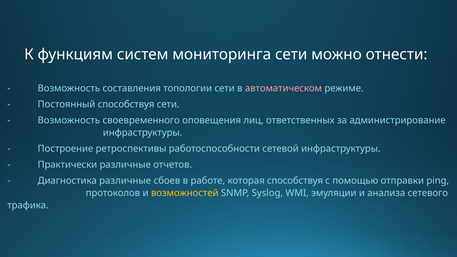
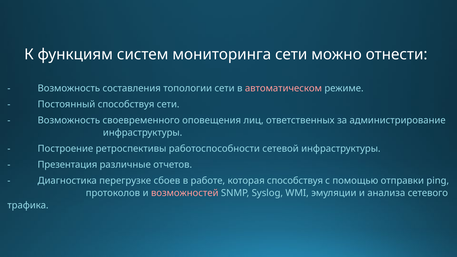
Практически: Практически -> Презентация
Диагностика различные: различные -> перегрузке
возможностей colour: yellow -> pink
